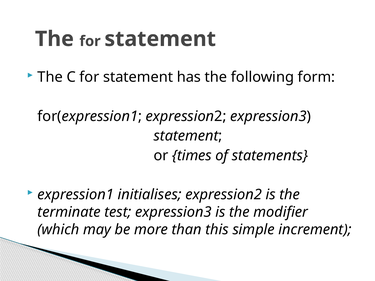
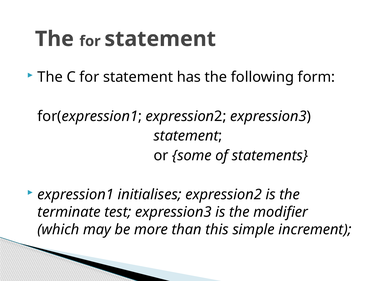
times: times -> some
